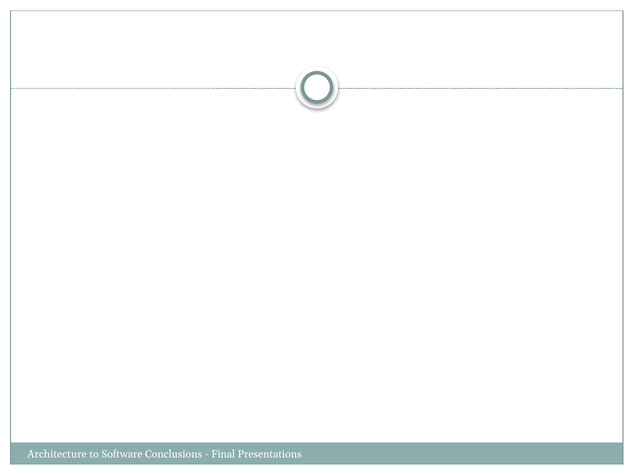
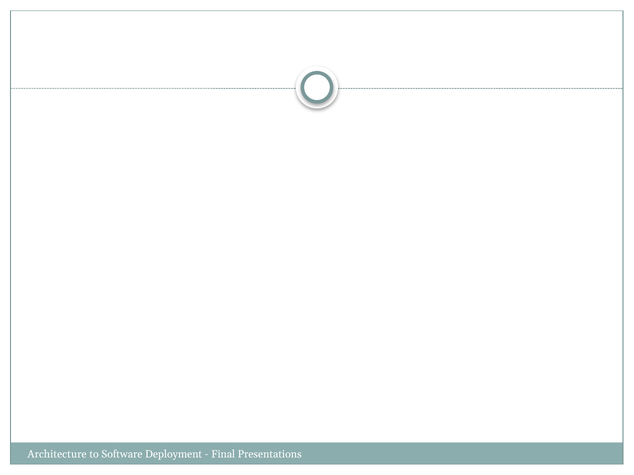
Conclusions: Conclusions -> Deployment
